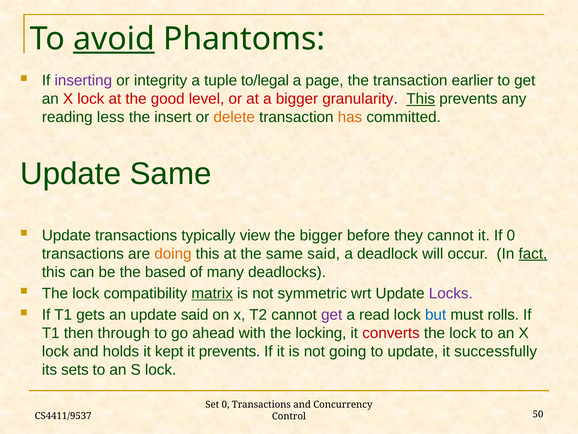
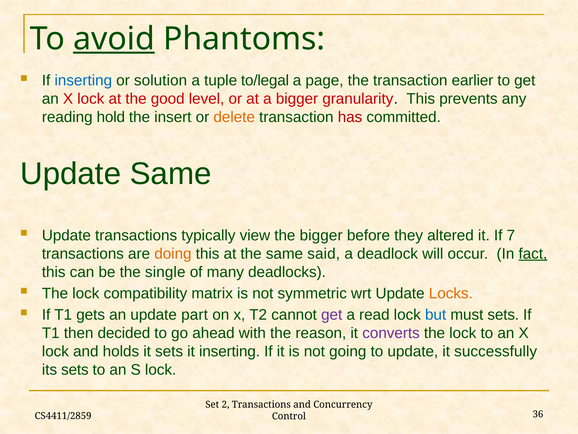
inserting at (83, 81) colour: purple -> blue
integrity: integrity -> solution
This at (421, 99) underline: present -> none
less: less -> hold
has colour: orange -> red
they cannot: cannot -> altered
If 0: 0 -> 7
based: based -> single
matrix underline: present -> none
Locks colour: purple -> orange
update said: said -> part
must rolls: rolls -> sets
through: through -> decided
locking: locking -> reason
converts colour: red -> purple
it kept: kept -> sets
it prevents: prevents -> inserting
Set 0: 0 -> 2
CS4411/9537: CS4411/9537 -> CS4411/2859
50: 50 -> 36
